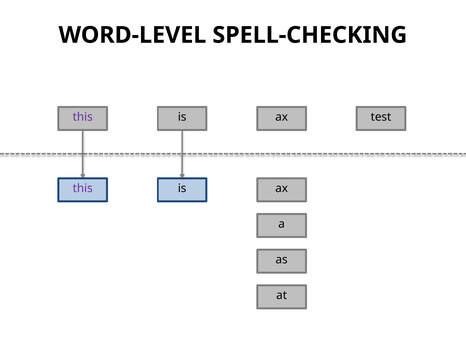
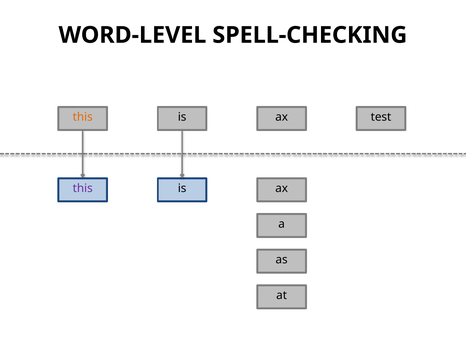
this at (83, 117) colour: purple -> orange
